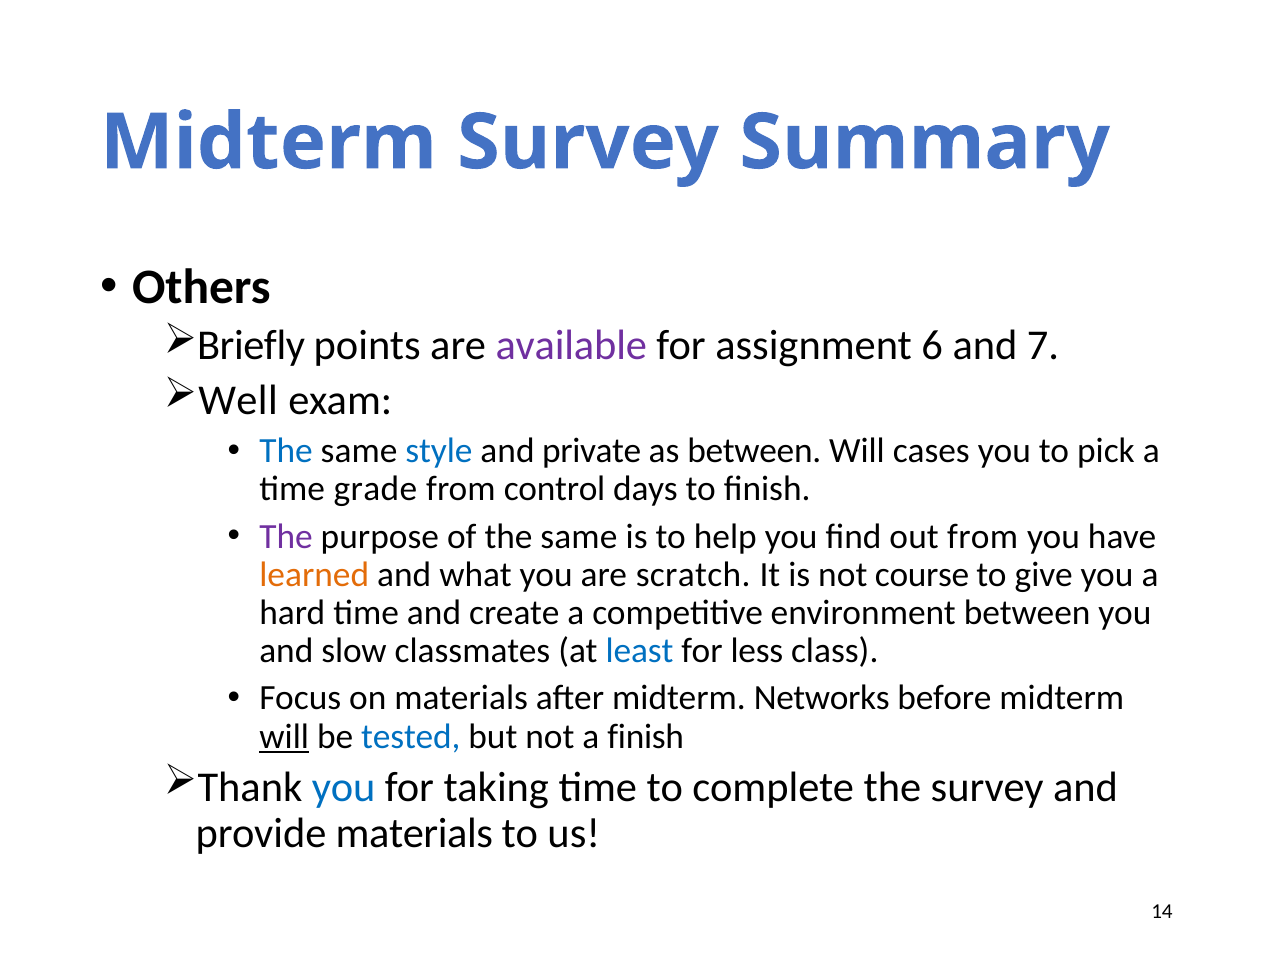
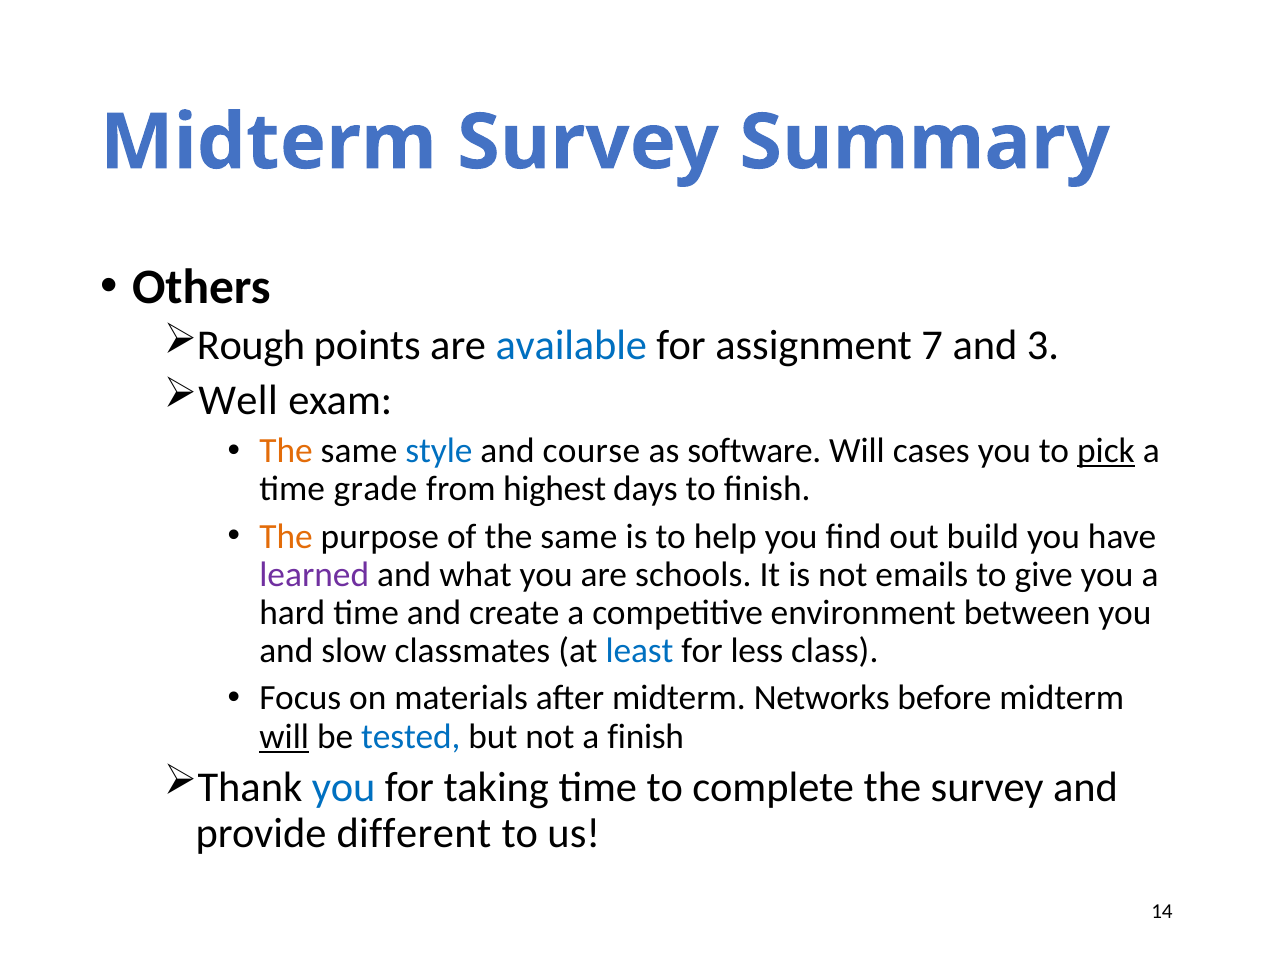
Briefly: Briefly -> Rough
available colour: purple -> blue
6: 6 -> 7
7: 7 -> 3
The at (286, 451) colour: blue -> orange
private: private -> course
as between: between -> software
pick underline: none -> present
control: control -> highest
The at (286, 536) colour: purple -> orange
out from: from -> build
learned colour: orange -> purple
scratch: scratch -> schools
course: course -> emails
provide materials: materials -> different
